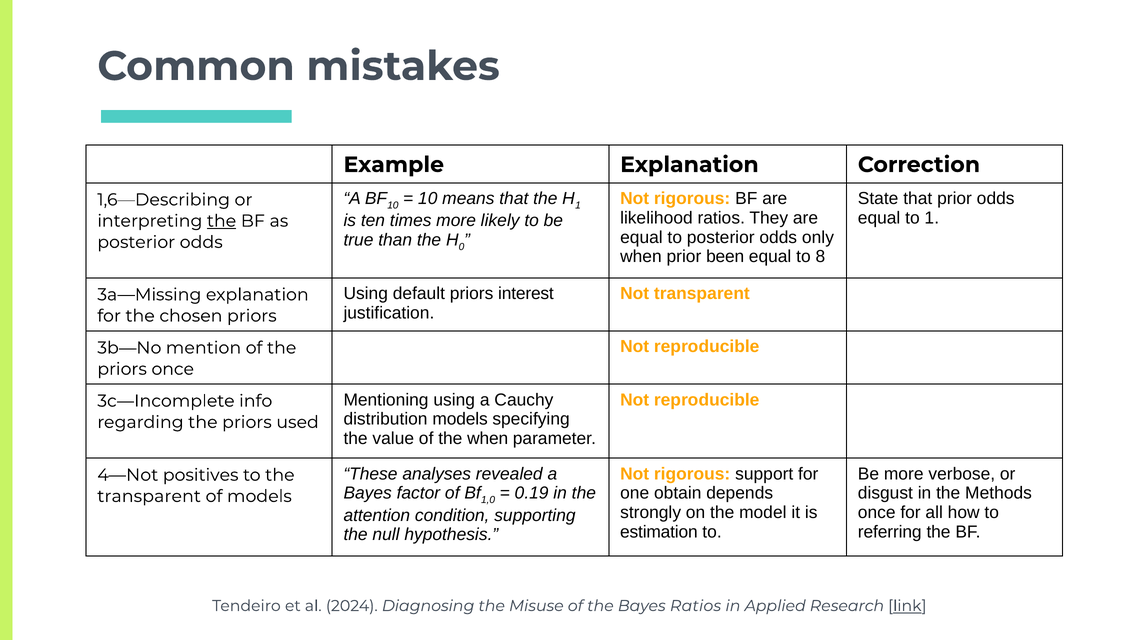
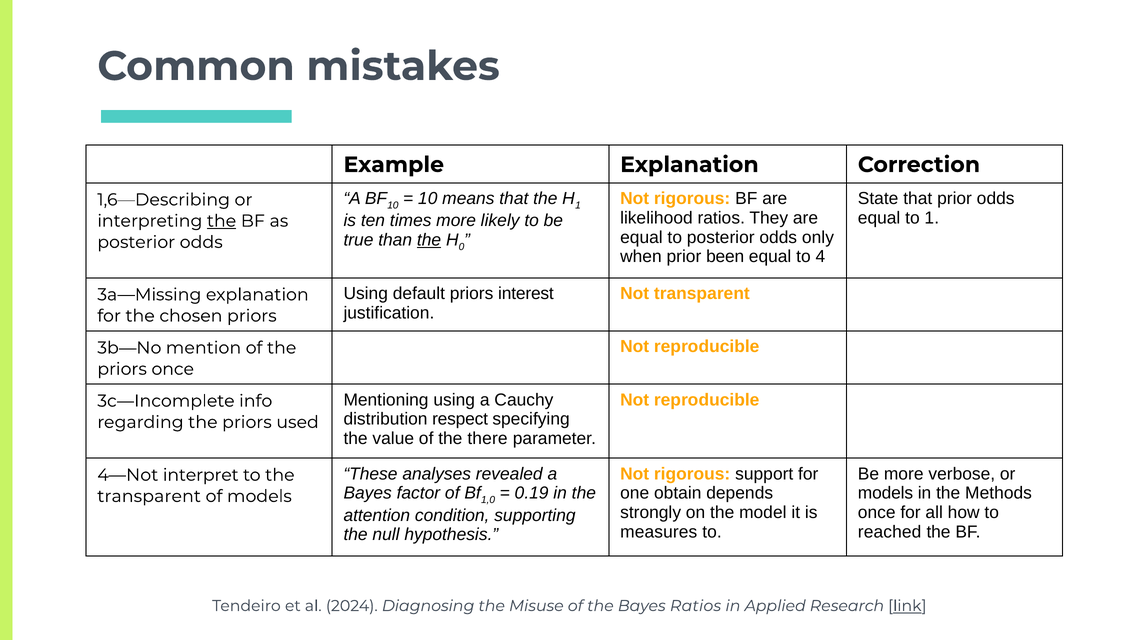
the at (429, 240) underline: none -> present
8: 8 -> 4
distribution models: models -> respect
the when: when -> there
positives: positives -> interpret
disgust at (885, 493): disgust -> models
estimation: estimation -> measures
referring: referring -> reached
